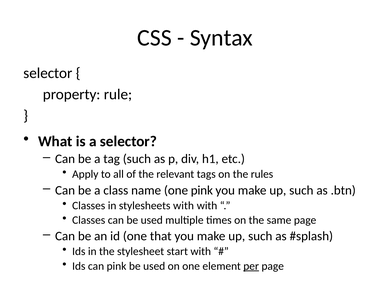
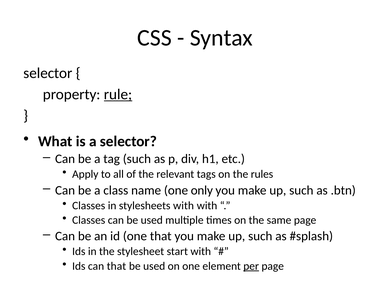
rule underline: none -> present
one pink: pink -> only
can pink: pink -> that
